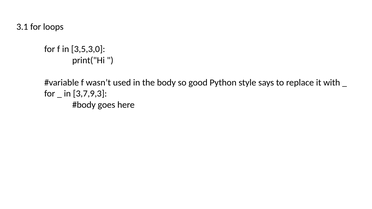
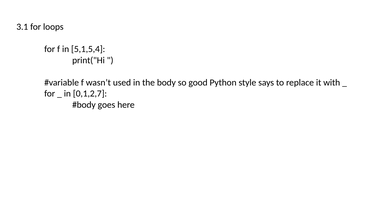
3,5,3,0: 3,5,3,0 -> 5,1,5,4
3,7,9,3: 3,7,9,3 -> 0,1,2,7
